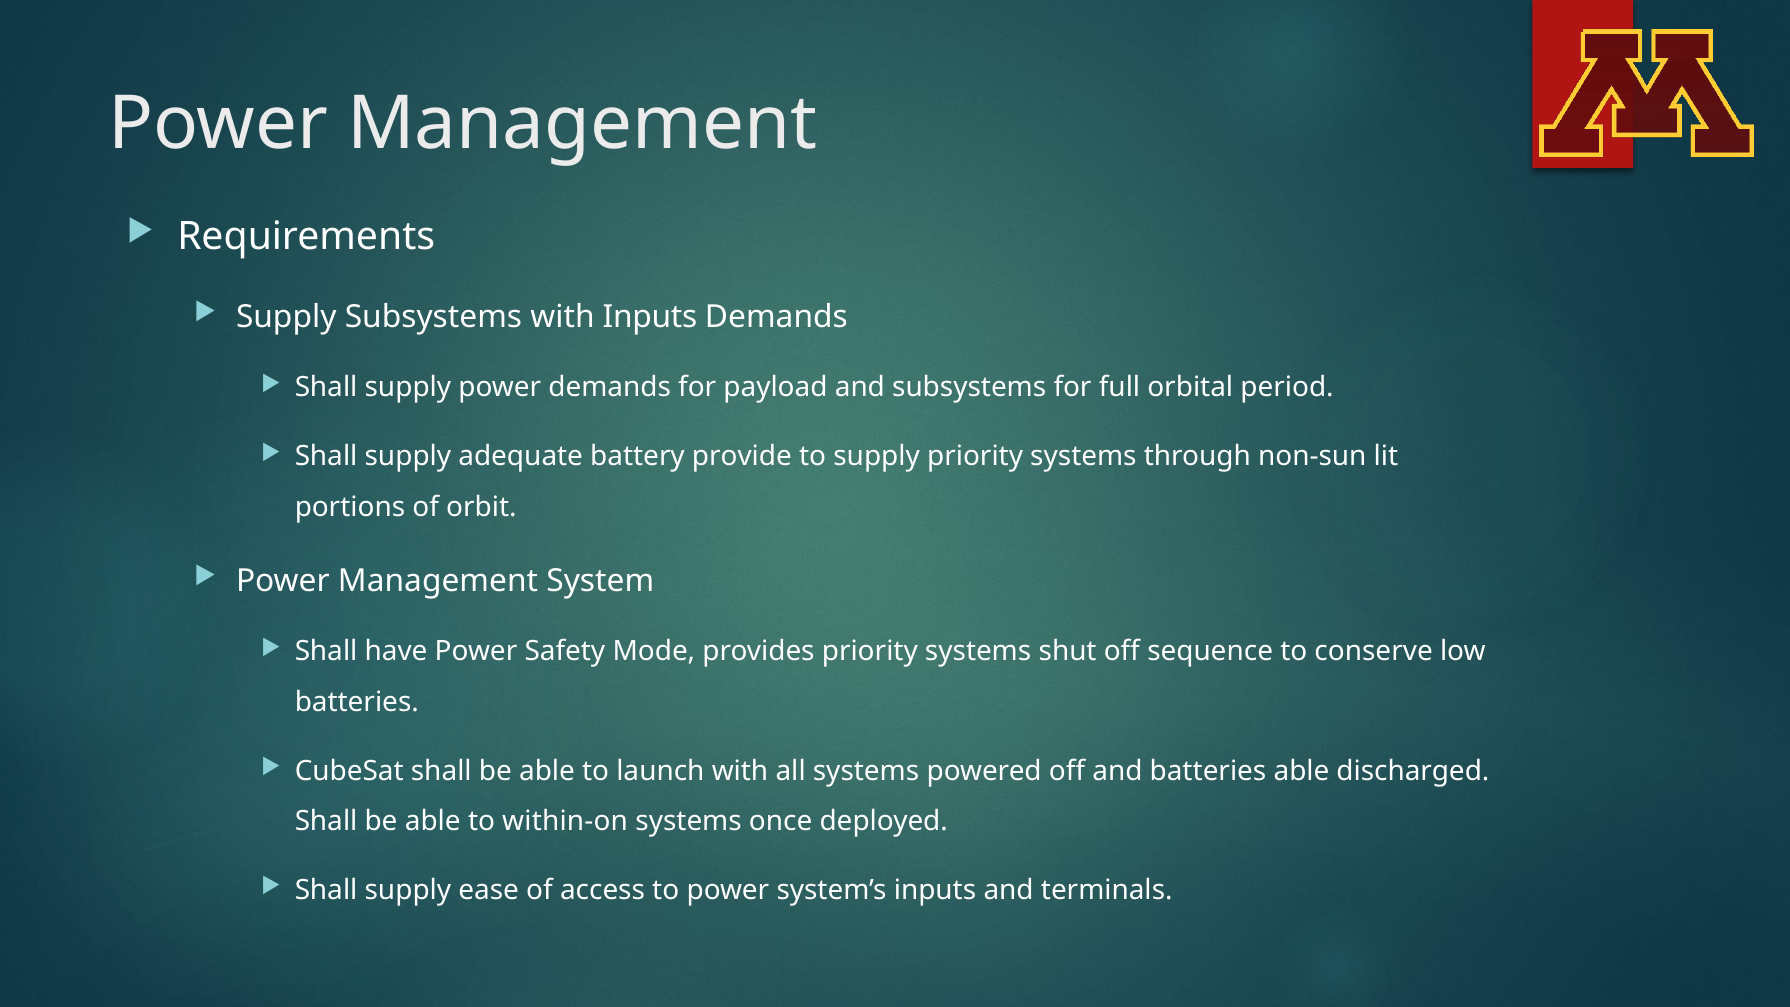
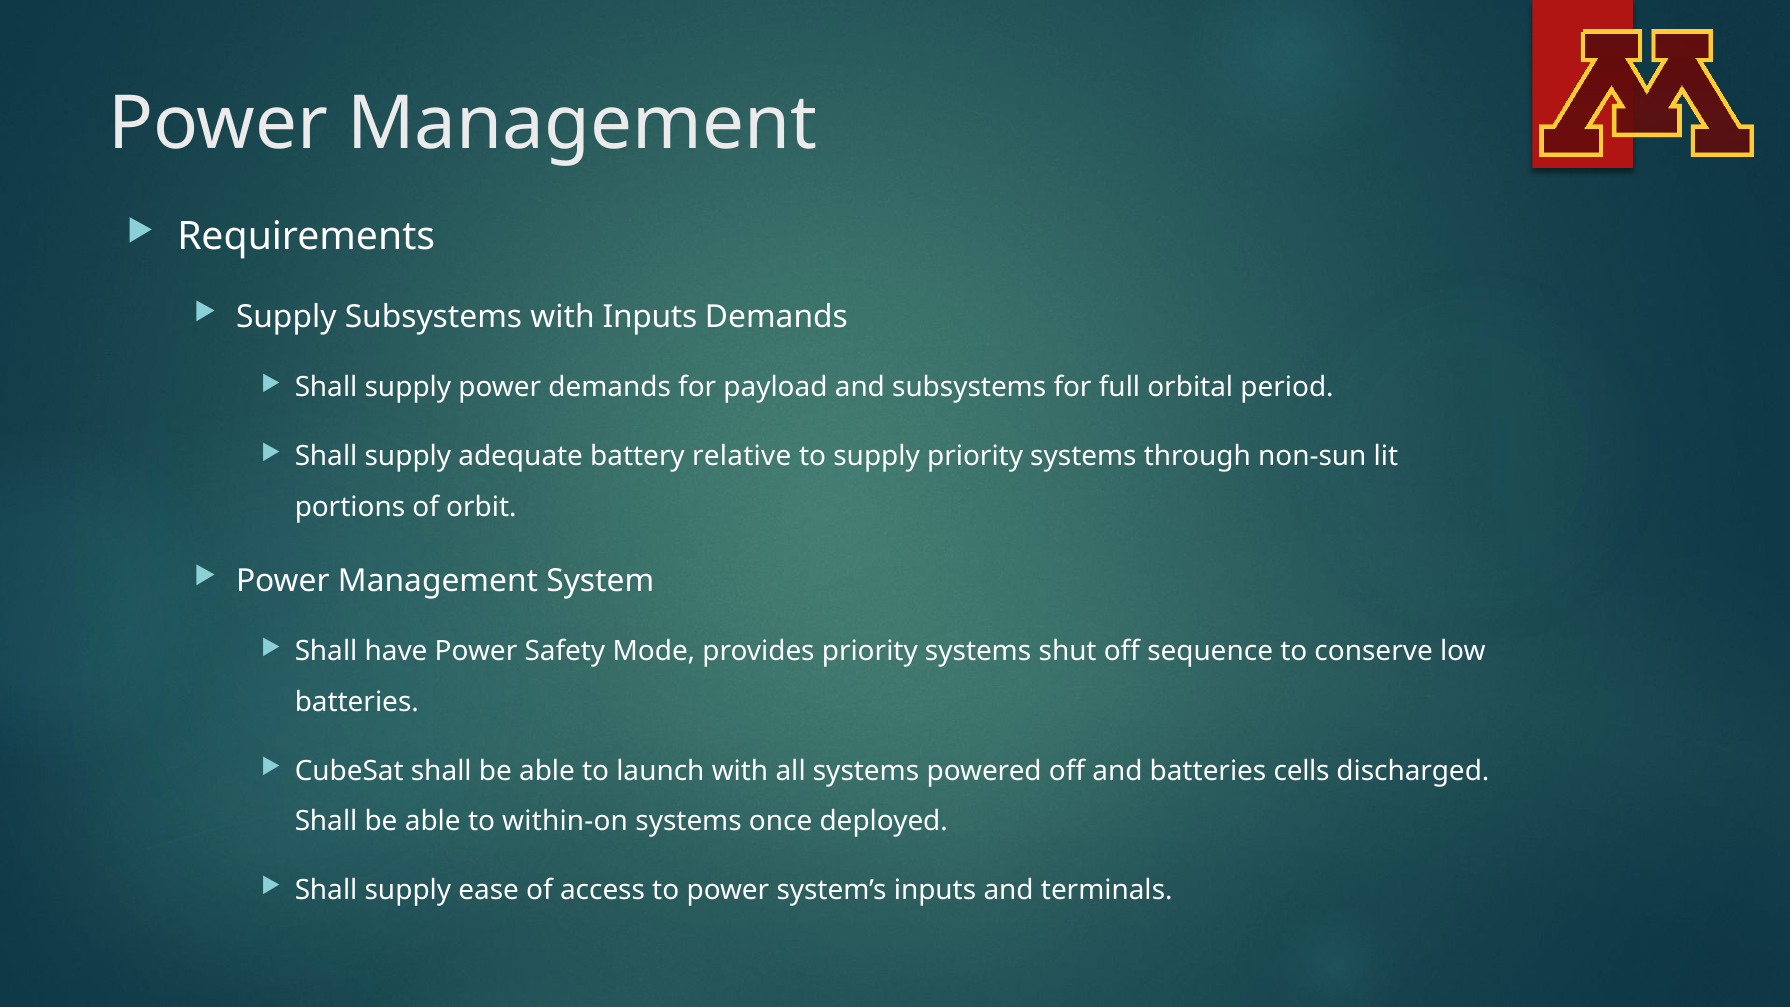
provide: provide -> relative
batteries able: able -> cells
